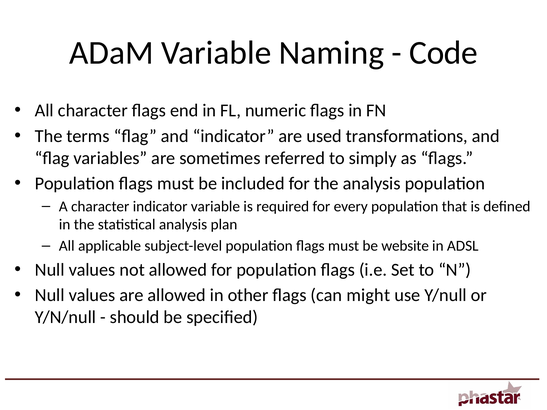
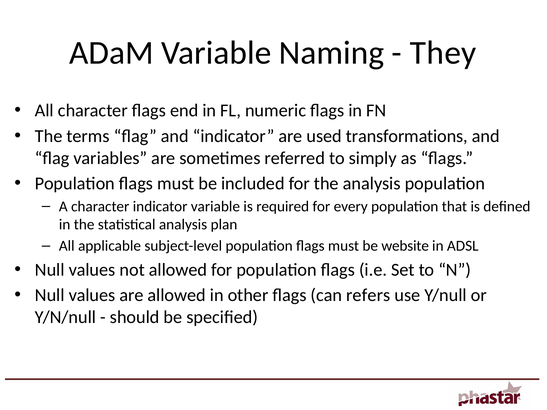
Code: Code -> They
might: might -> refers
